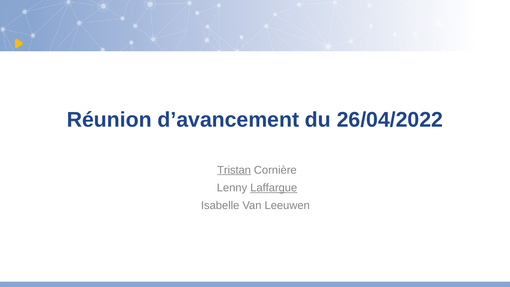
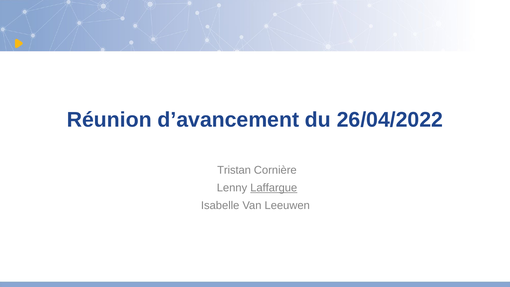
Tristan underline: present -> none
